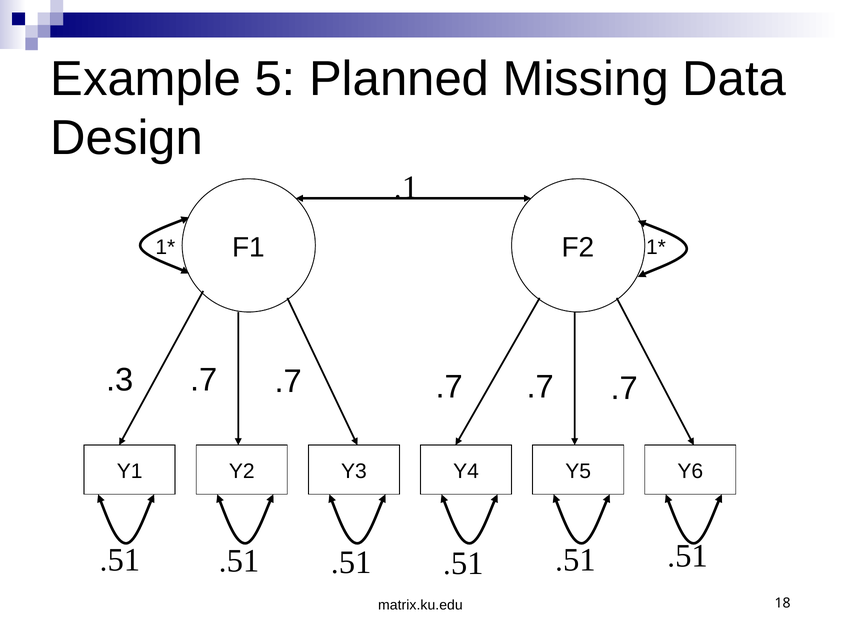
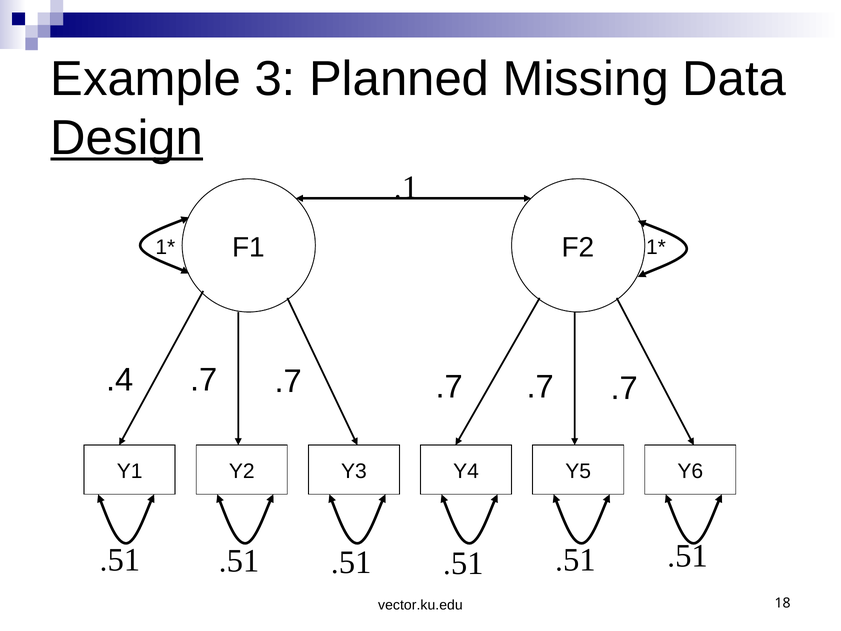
5: 5 -> 3
Design underline: none -> present
.3: .3 -> .4
matrix.ku.edu: matrix.ku.edu -> vector.ku.edu
